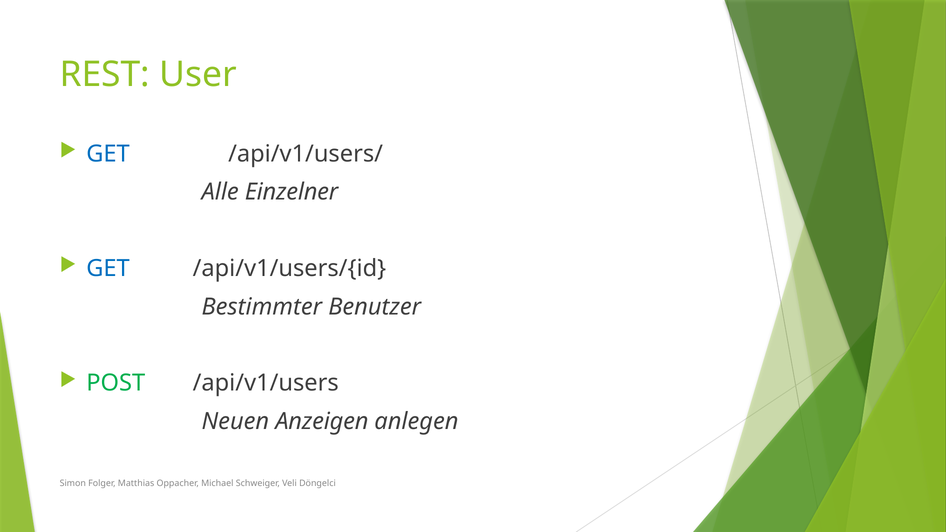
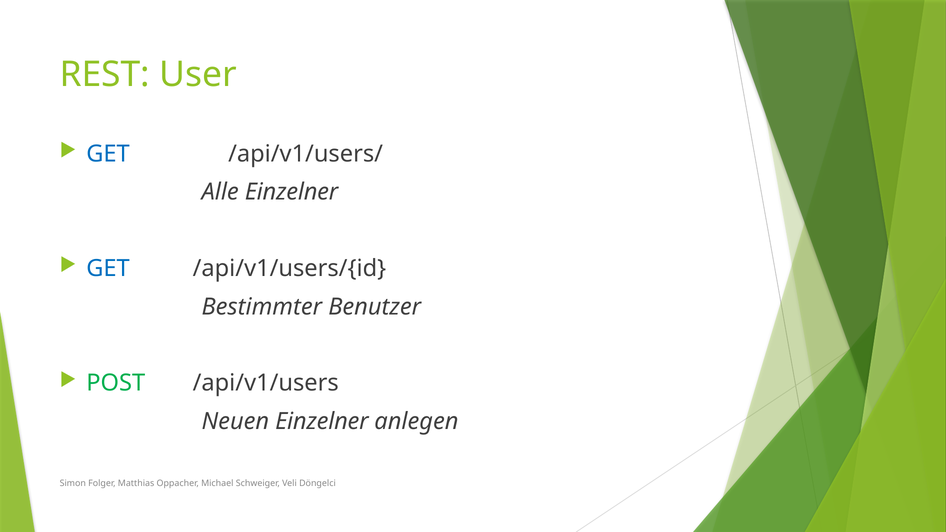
Neuen Anzeigen: Anzeigen -> Einzelner
